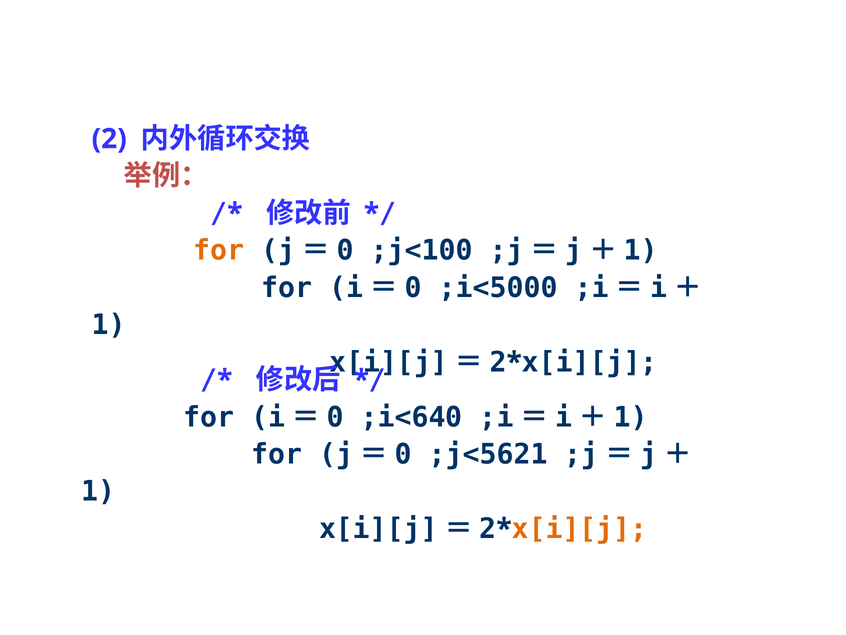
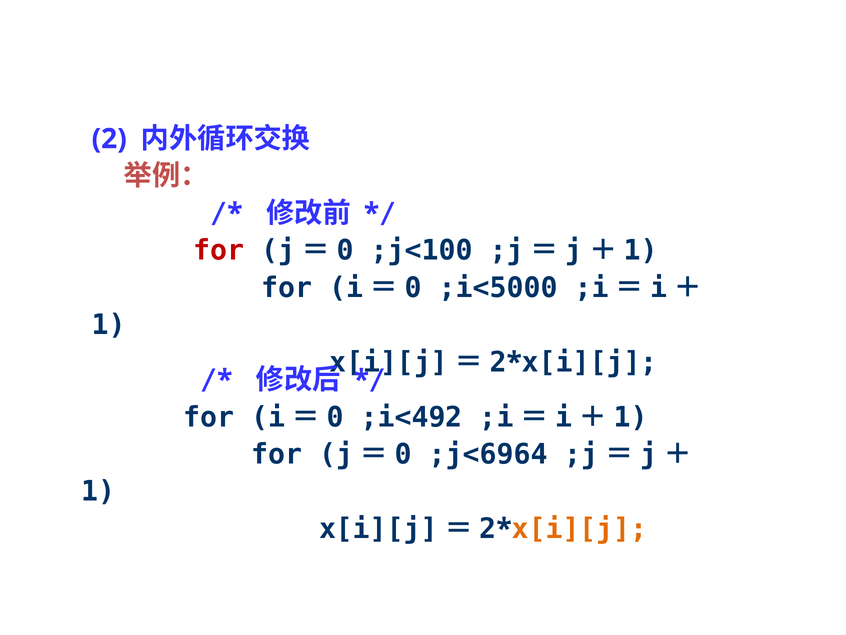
for at (219, 250) colour: orange -> red
;i<640: ;i<640 -> ;i<492
;j<5621: ;j<5621 -> ;j<6964
